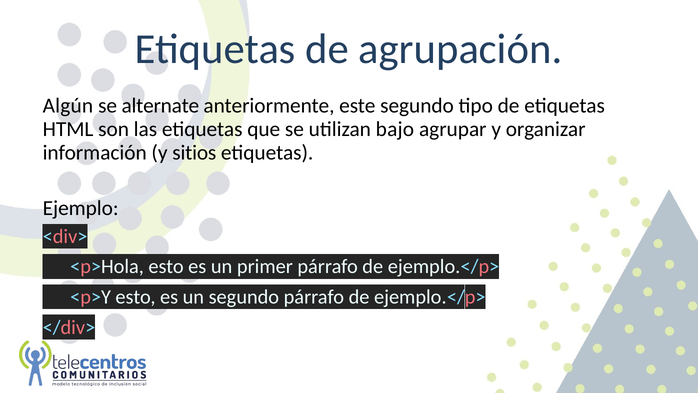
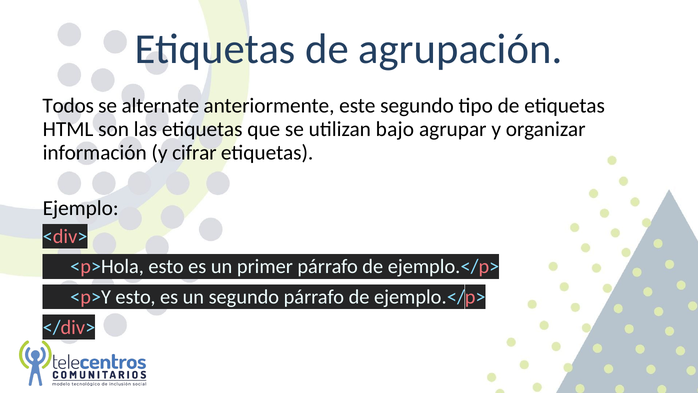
Algún: Algún -> Todos
sitios: sitios -> cifrar
